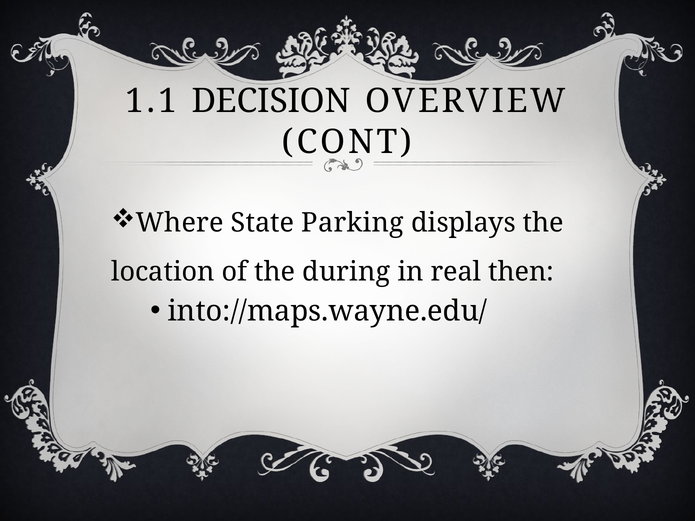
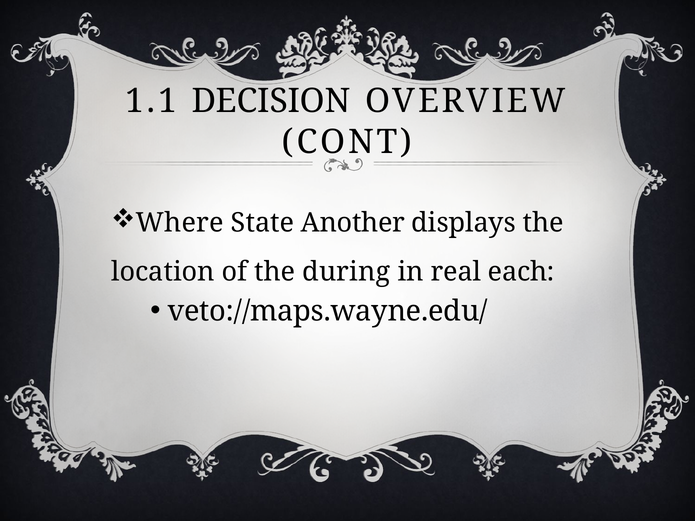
Parking: Parking -> Another
then: then -> each
into://maps.wayne.edu/: into://maps.wayne.edu/ -> veto://maps.wayne.edu/
